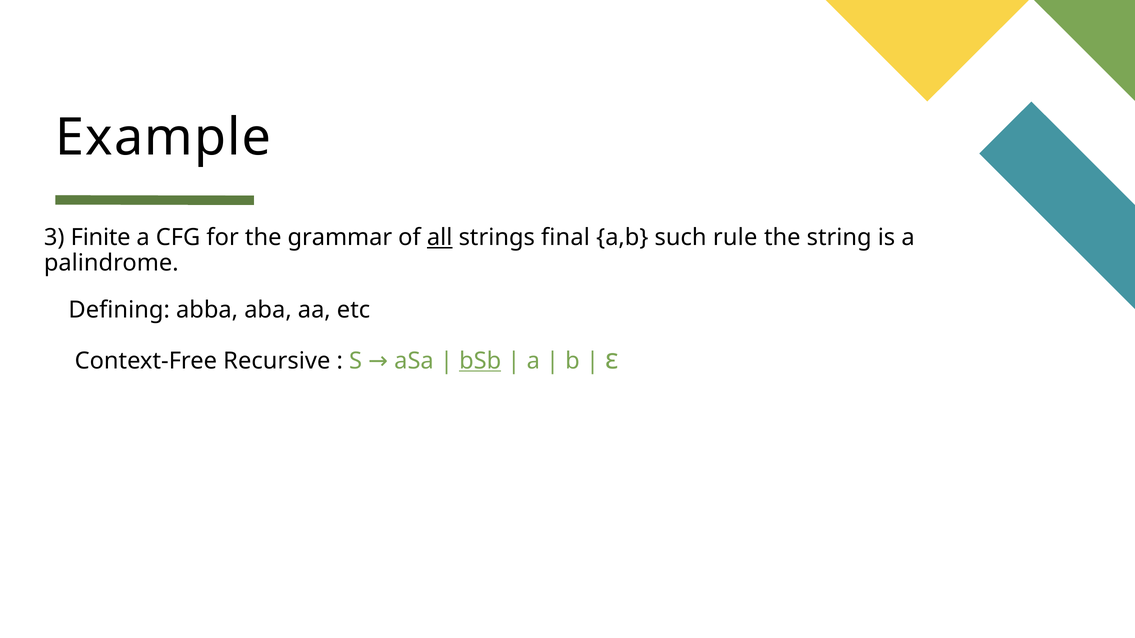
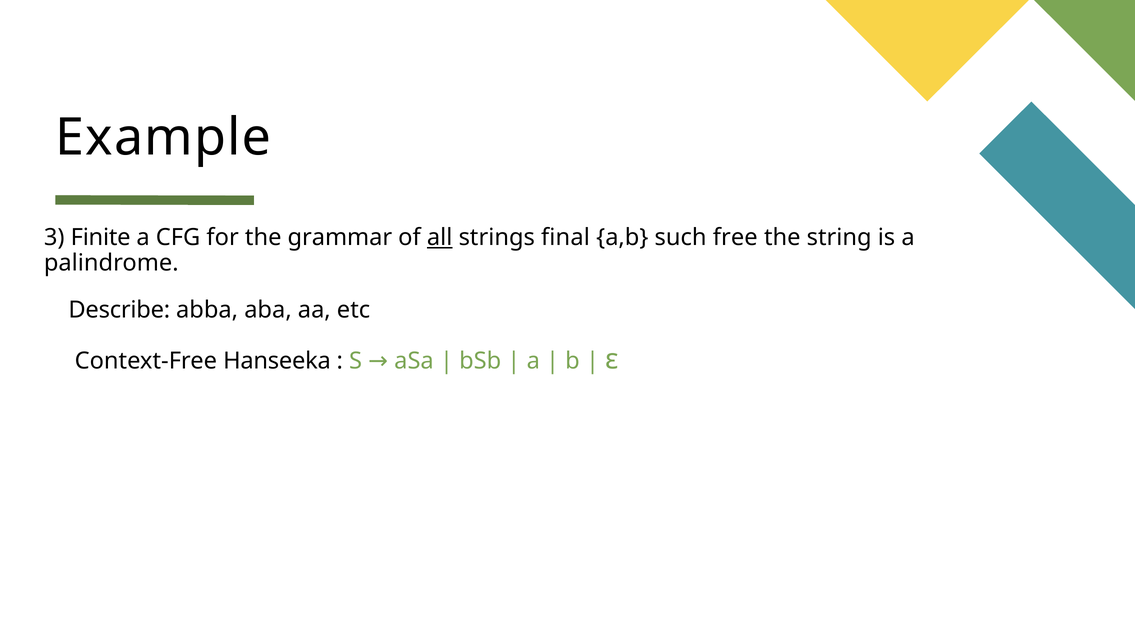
rule: rule -> free
Defining: Defining -> Describe
Recursive: Recursive -> Hanseeka
bSb underline: present -> none
